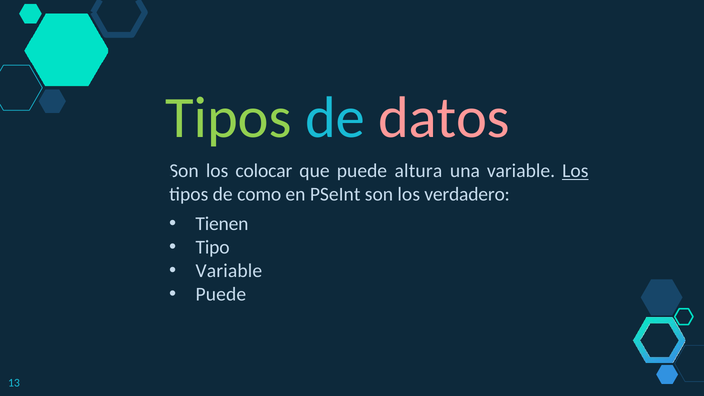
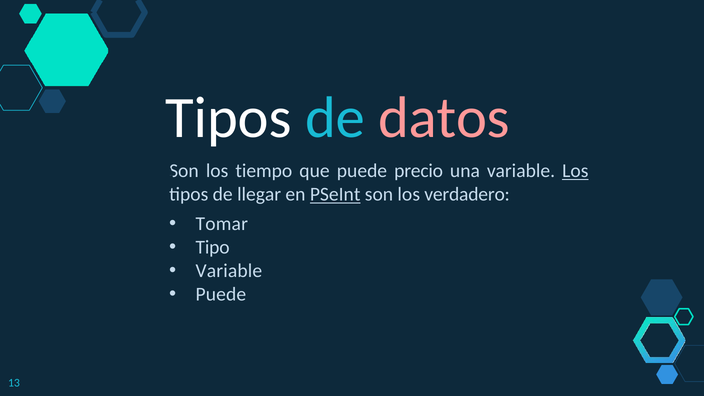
Tipos at (229, 118) colour: light green -> white
colocar: colocar -> tiempo
altura: altura -> precio
como: como -> llegar
PSeInt underline: none -> present
Tienen: Tienen -> Tomar
